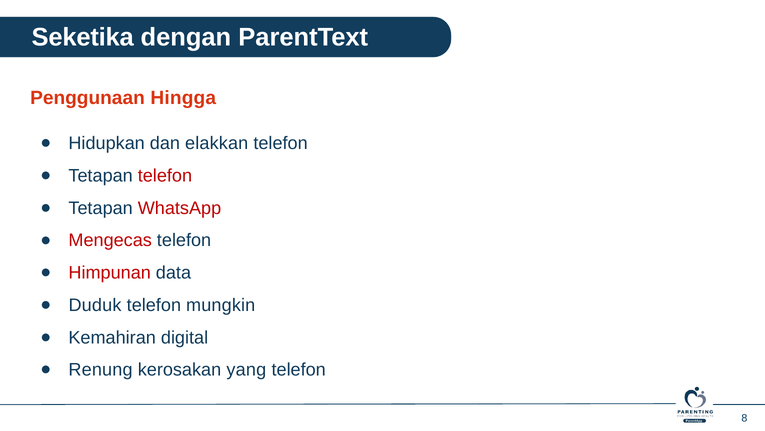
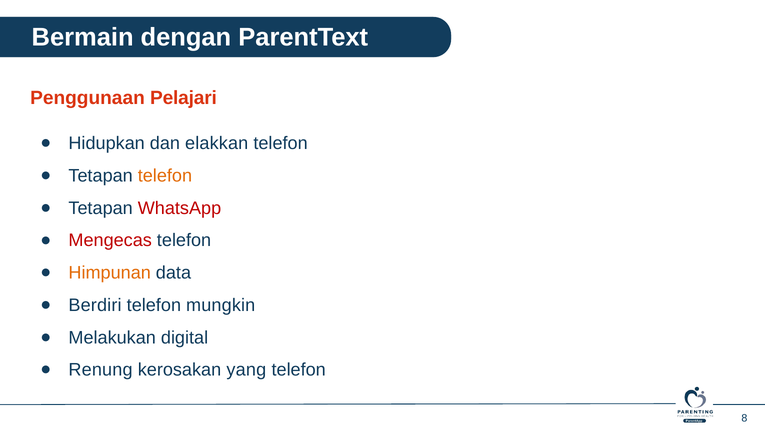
Seketika: Seketika -> Bermain
Hingga: Hingga -> Pelajari
telefon at (165, 175) colour: red -> orange
Himpunan colour: red -> orange
Duduk: Duduk -> Berdiri
Kemahiran: Kemahiran -> Melakukan
